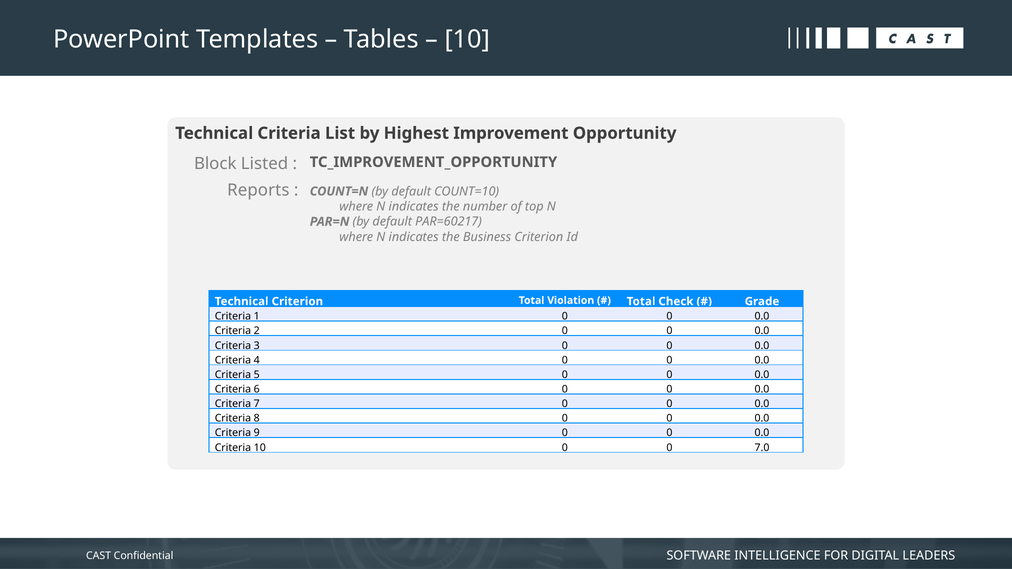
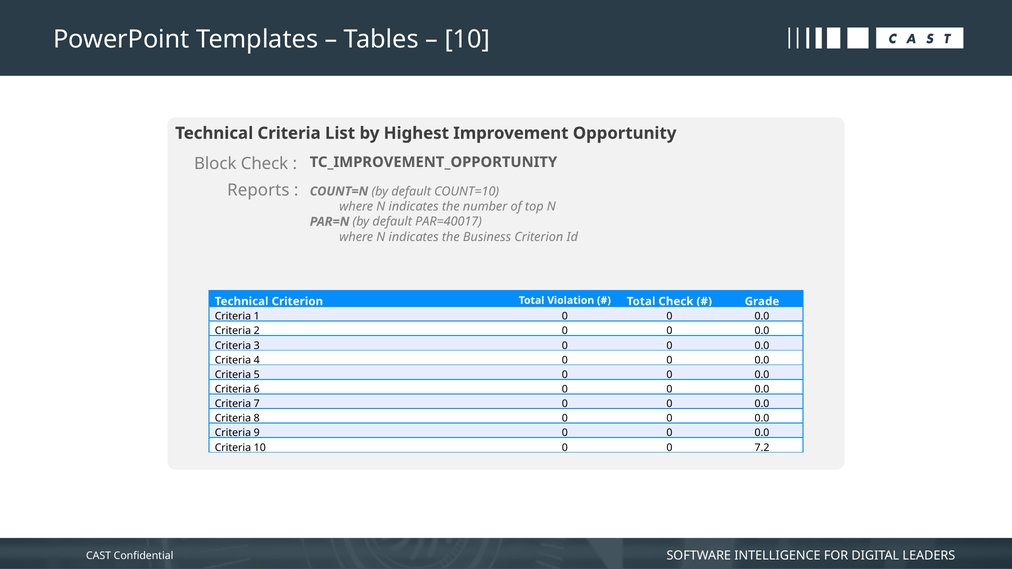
Block Listed: Listed -> Check
PAR=60217: PAR=60217 -> PAR=40017
7.0: 7.0 -> 7.2
